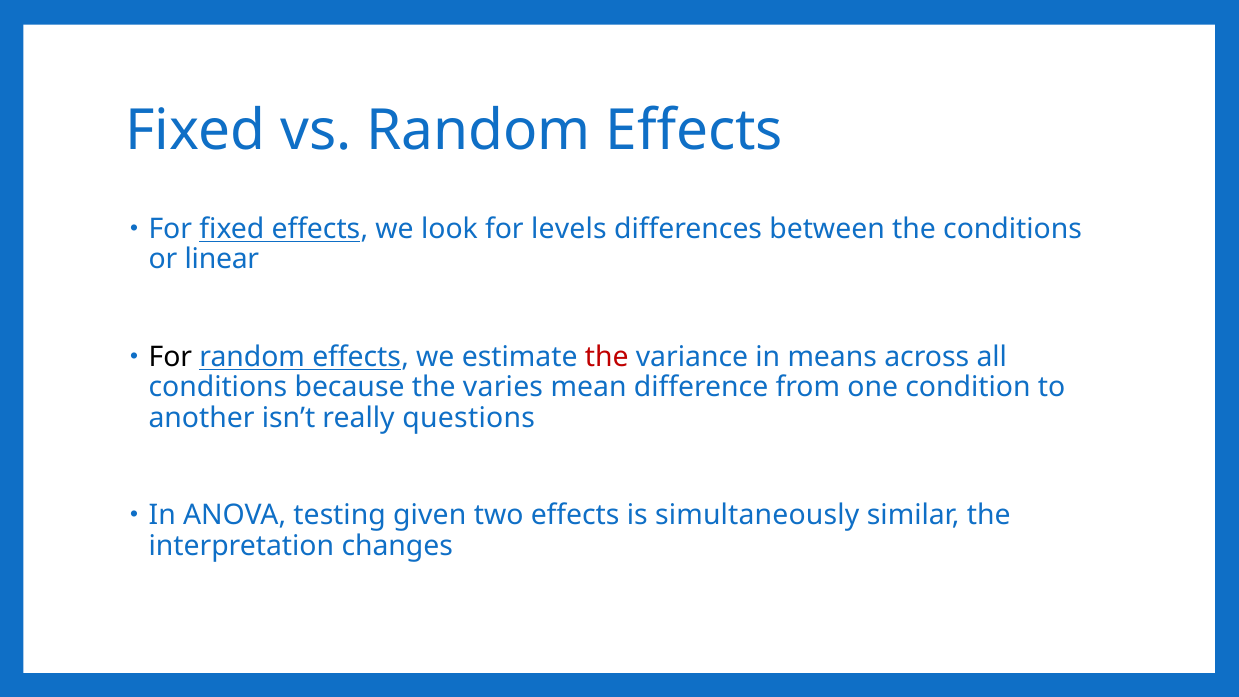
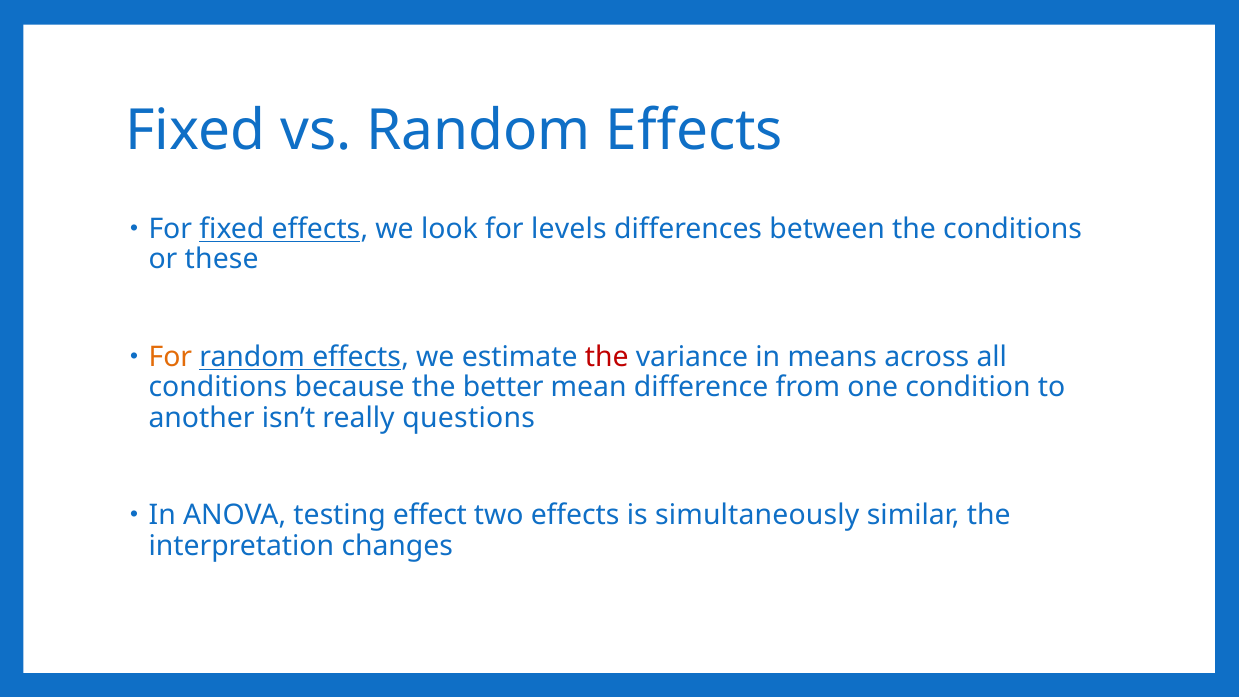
linear: linear -> these
For at (170, 357) colour: black -> orange
varies: varies -> better
given: given -> effect
